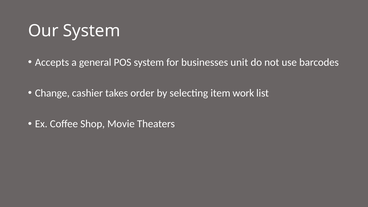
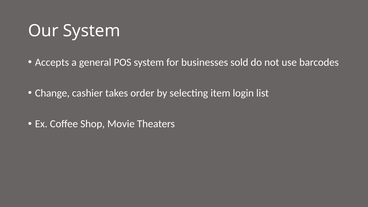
unit: unit -> sold
work: work -> login
